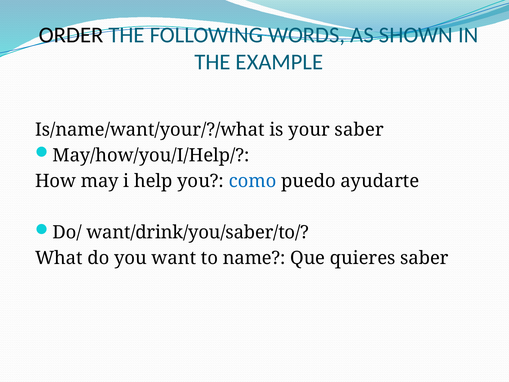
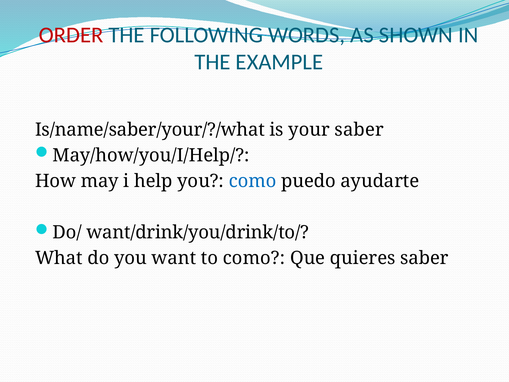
ORDER colour: black -> red
Is/name/want/your/?/what: Is/name/want/your/?/what -> Is/name/saber/your/?/what
want/drink/you/saber/to/: want/drink/you/saber/to/ -> want/drink/you/drink/to/
to name: name -> como
